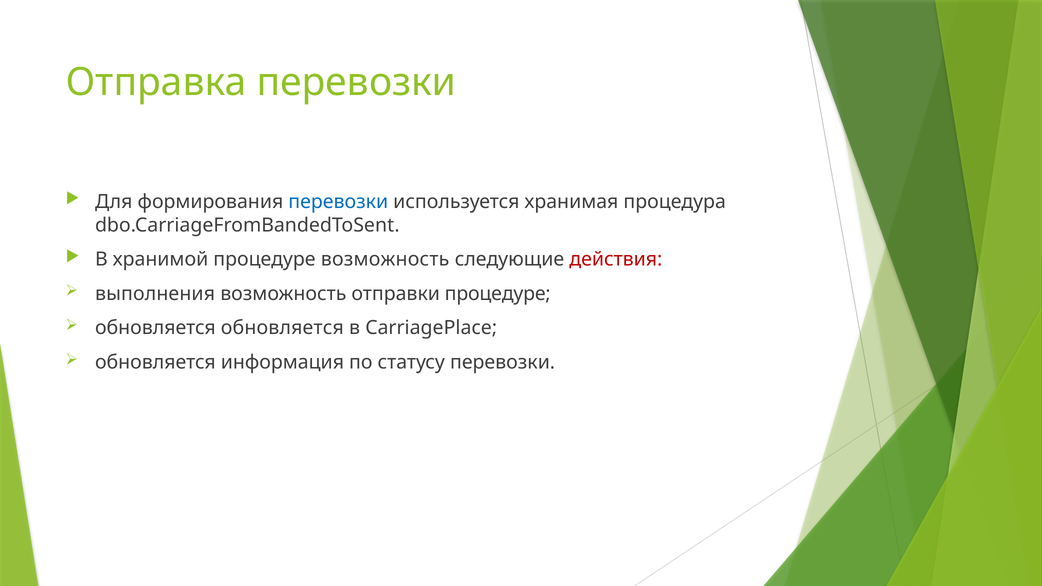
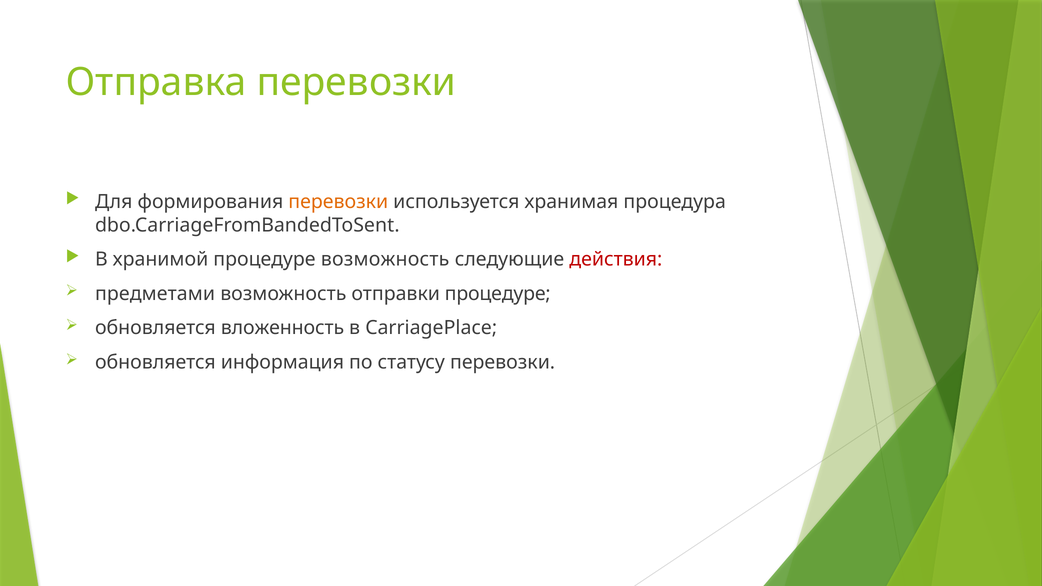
перевозки at (338, 202) colour: blue -> orange
выполнения: выполнения -> предметами
обновляется обновляется: обновляется -> вложенность
